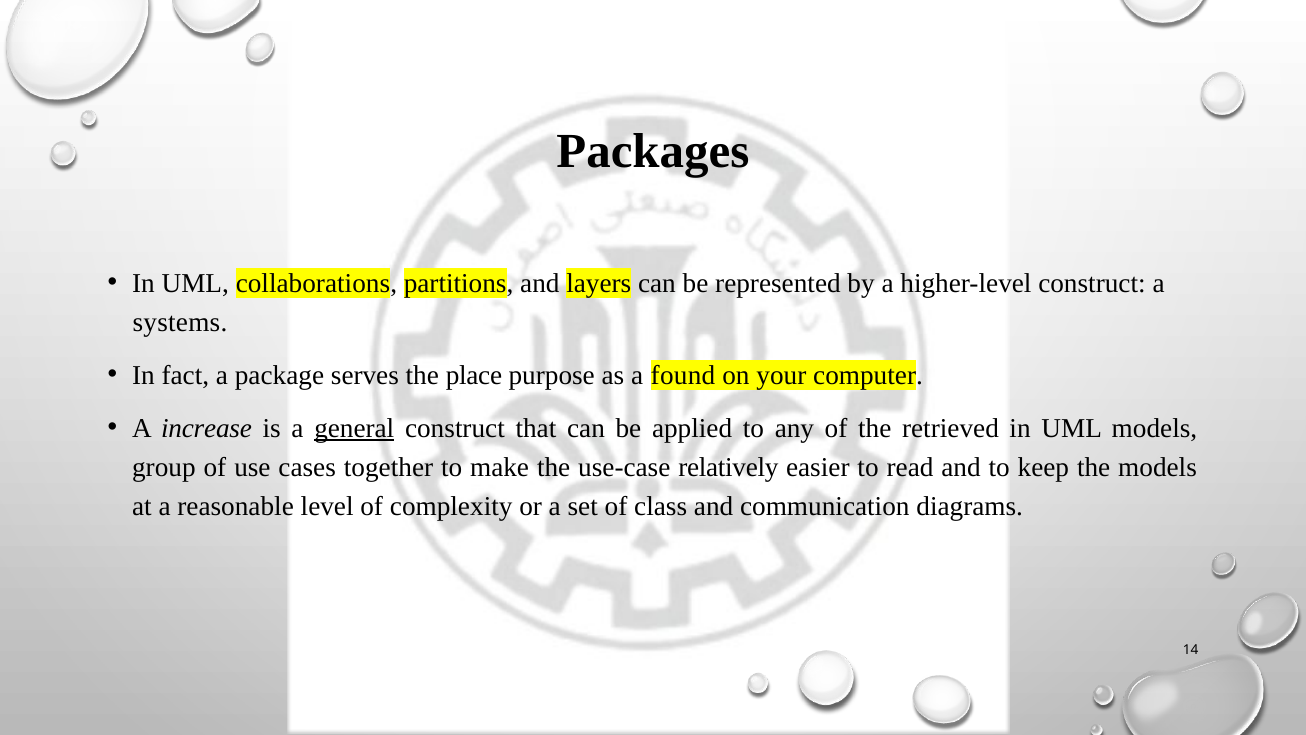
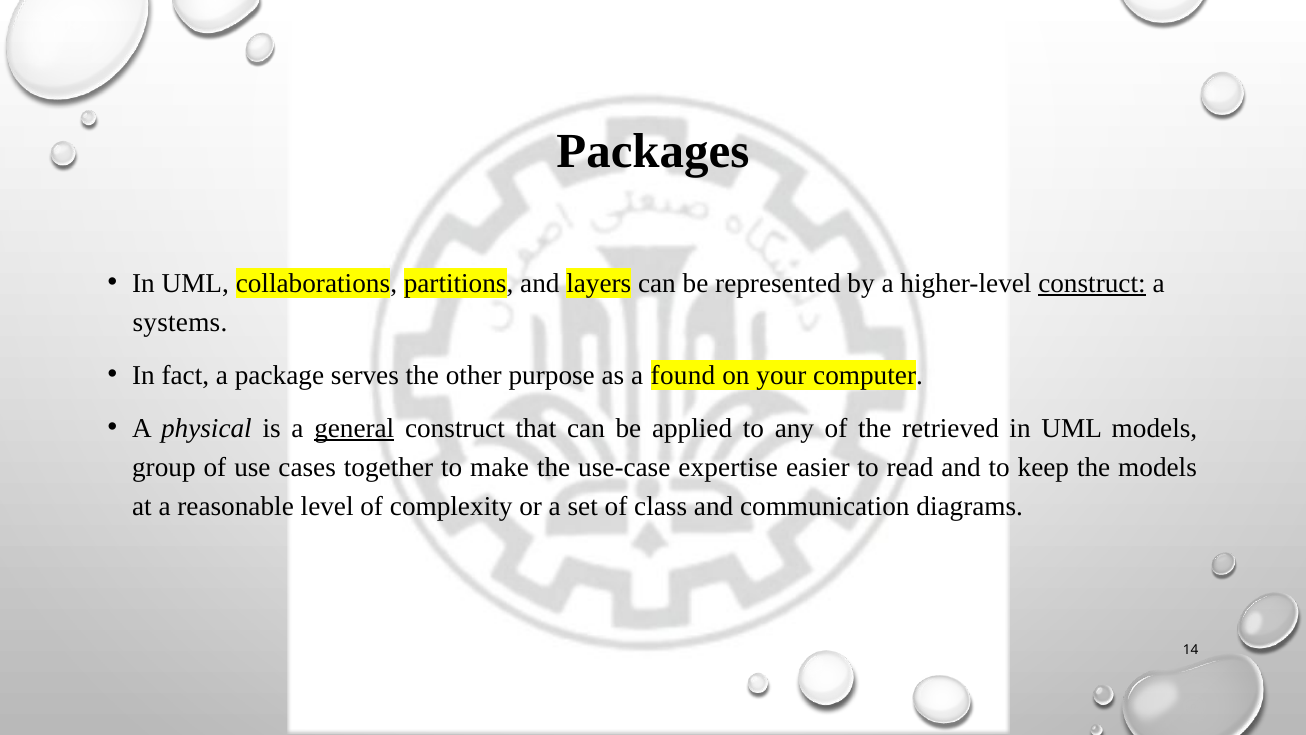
construct at (1092, 283) underline: none -> present
place: place -> other
increase: increase -> physical
relatively: relatively -> expertise
